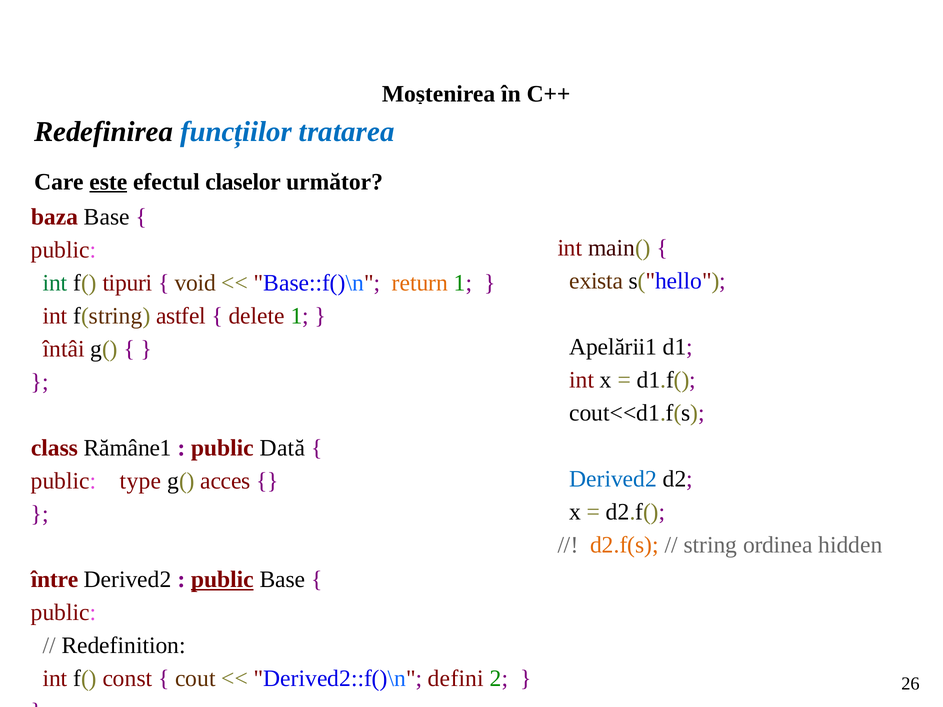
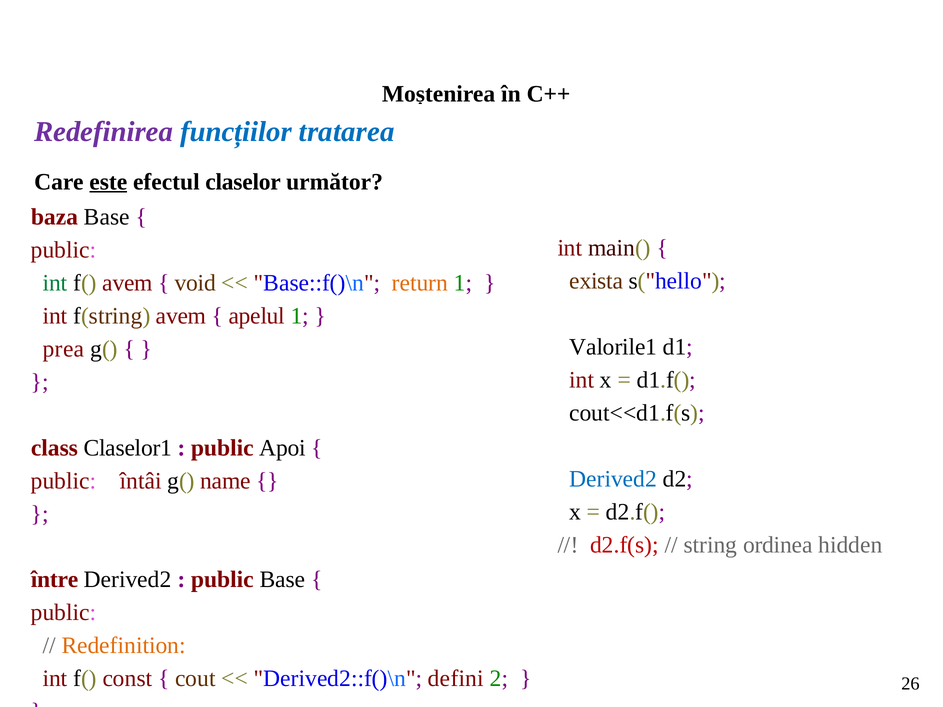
Redefinirea colour: black -> purple
f( tipuri: tipuri -> avem
f(string astfel: astfel -> avem
delete: delete -> apelul
Apelării1: Apelării1 -> Valorile1
întâi: întâi -> prea
Rămâne1: Rămâne1 -> Claselor1
Dată: Dată -> Apoi
type: type -> întâi
acces: acces -> name
d2.f(s colour: orange -> red
public at (222, 580) underline: present -> none
Redefinition colour: black -> orange
